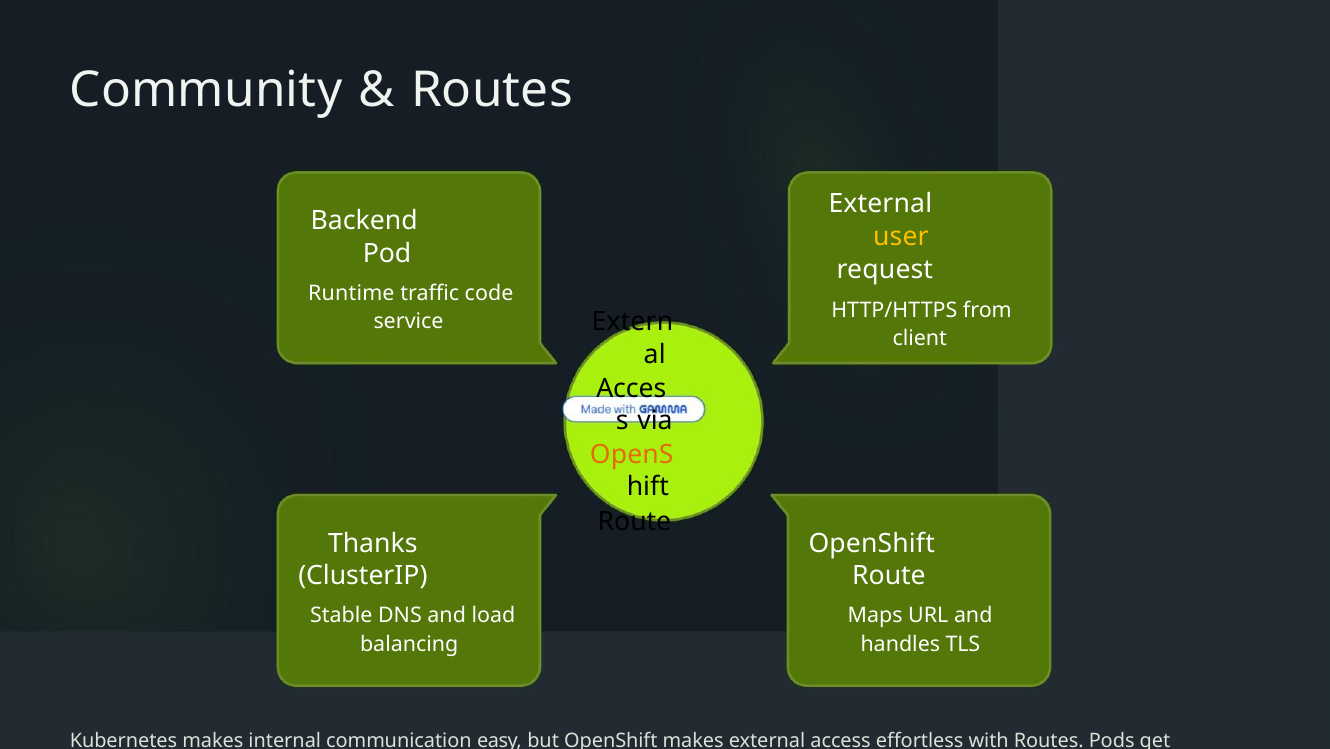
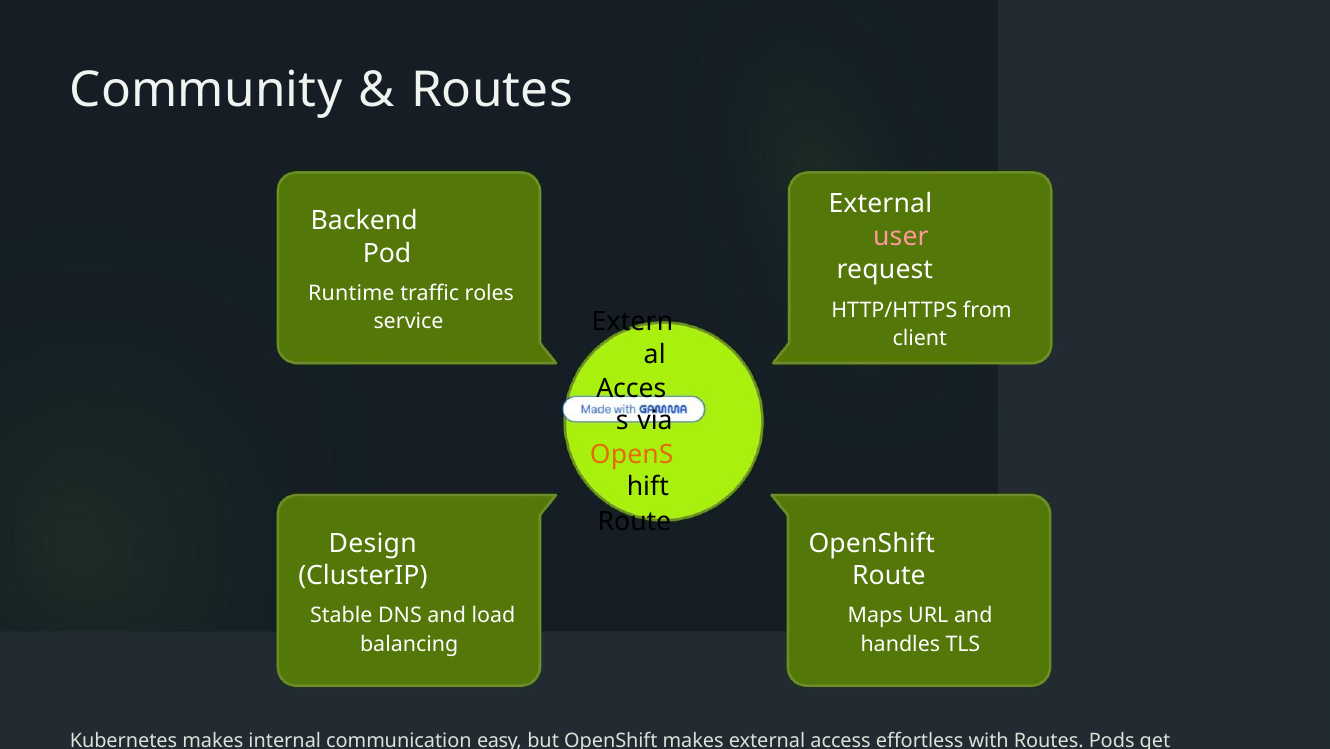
user colour: yellow -> pink
code: code -> roles
Thanks: Thanks -> Design
